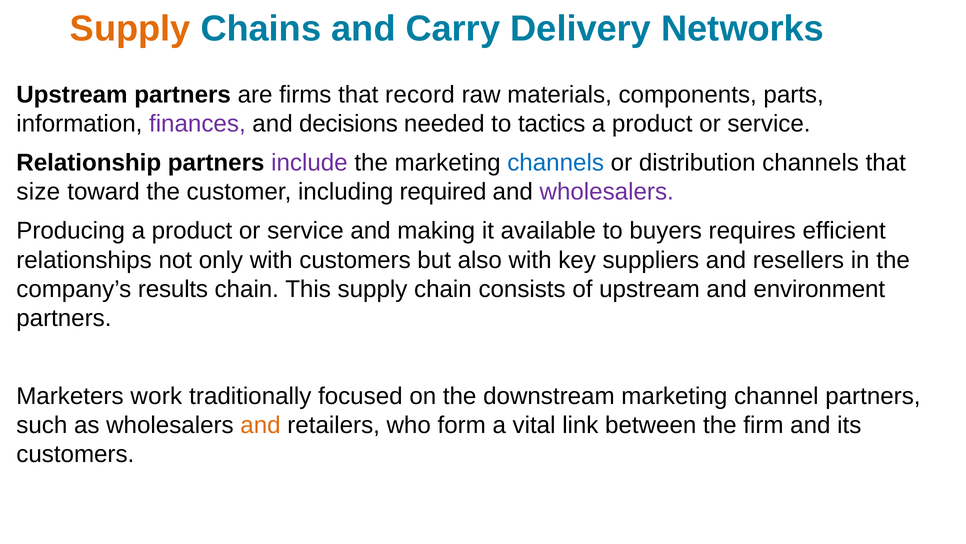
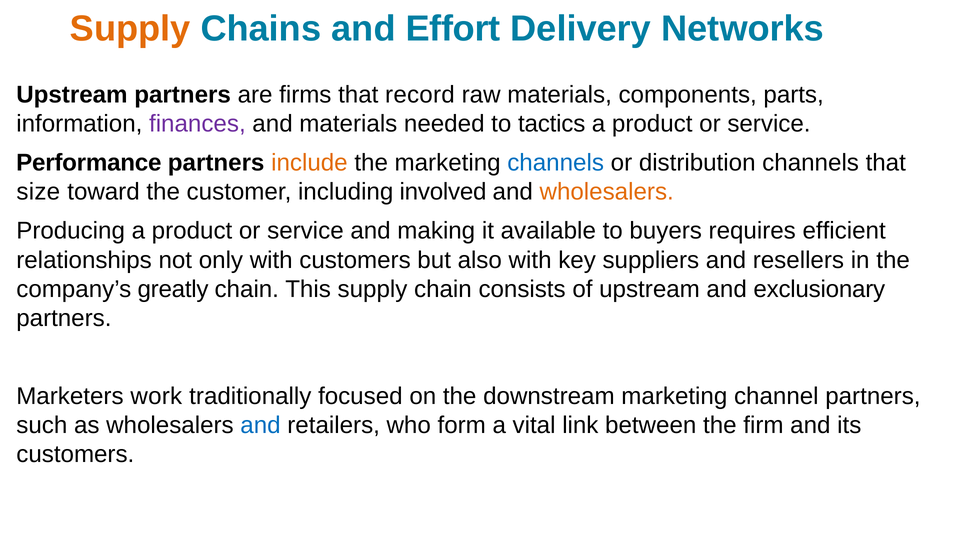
Carry: Carry -> Effort
and decisions: decisions -> materials
Relationship: Relationship -> Performance
include colour: purple -> orange
required: required -> involved
wholesalers at (607, 192) colour: purple -> orange
results: results -> greatly
environment: environment -> exclusionary
and at (260, 425) colour: orange -> blue
